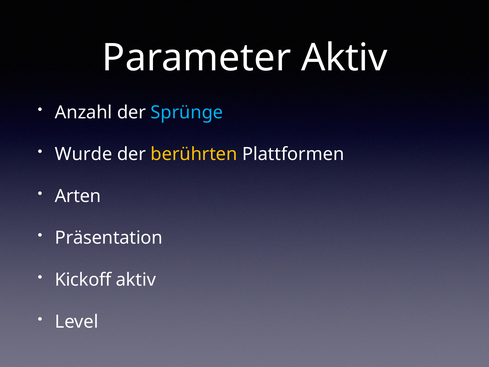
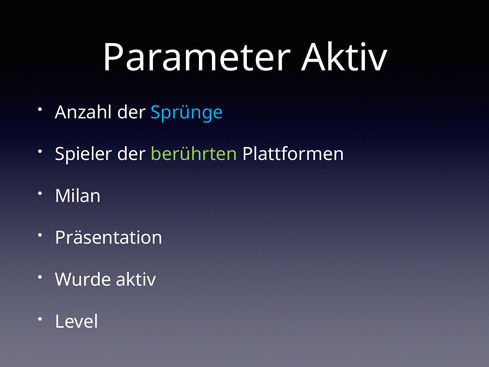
Wurde: Wurde -> Spieler
berührten colour: yellow -> light green
Arten: Arten -> Milan
Kickoff: Kickoff -> Wurde
